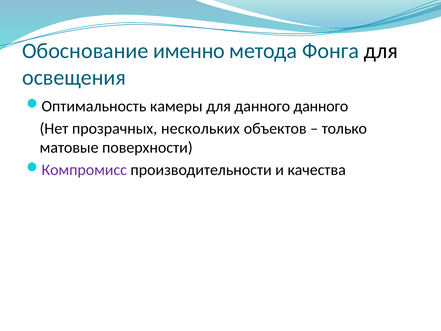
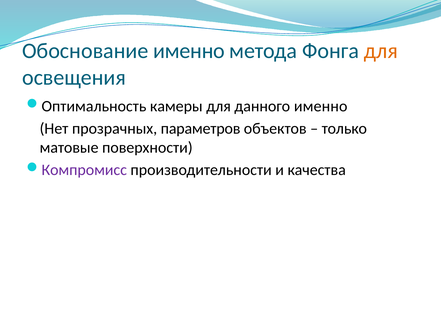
для at (381, 51) colour: black -> orange
данного данного: данного -> именно
нескольких: нескольких -> параметров
